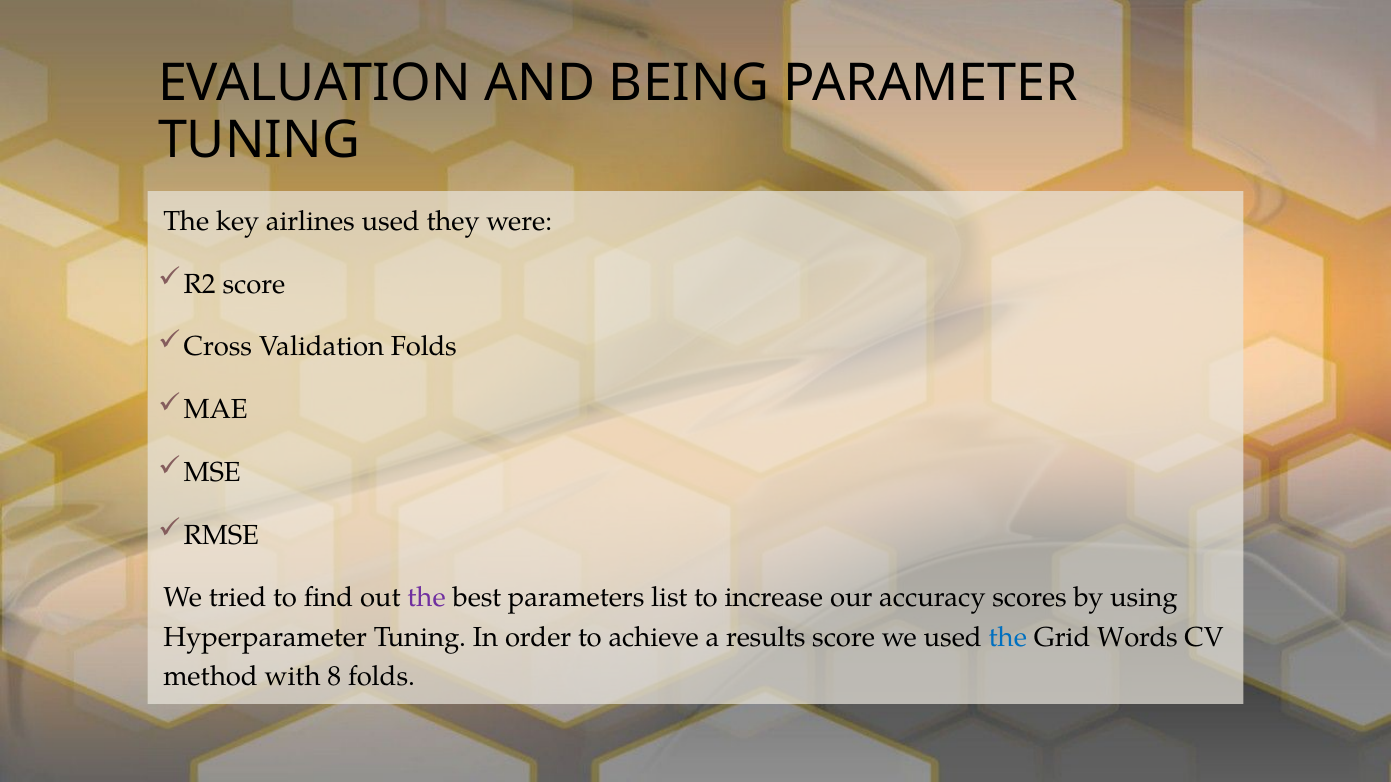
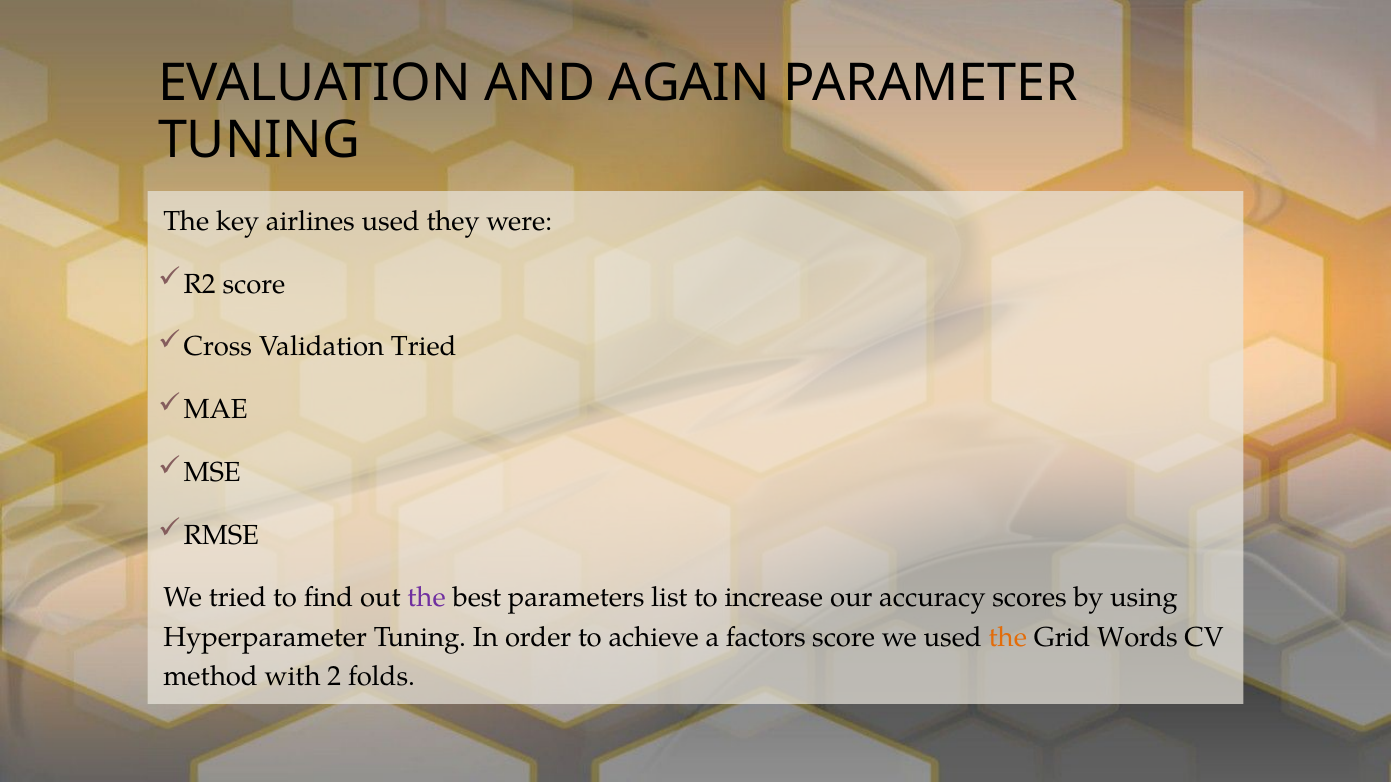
BEING: BEING -> AGAIN
Validation Folds: Folds -> Tried
results: results -> factors
the at (1008, 638) colour: blue -> orange
8: 8 -> 2
